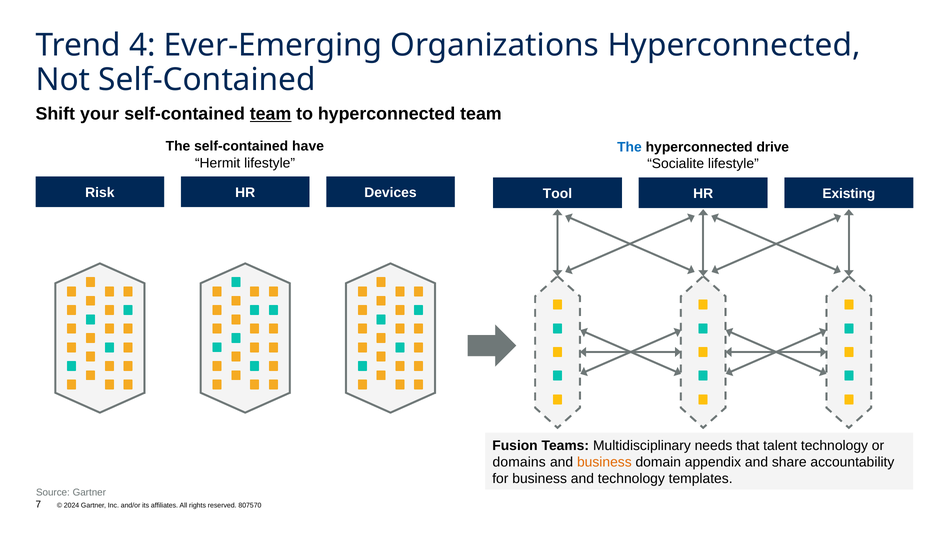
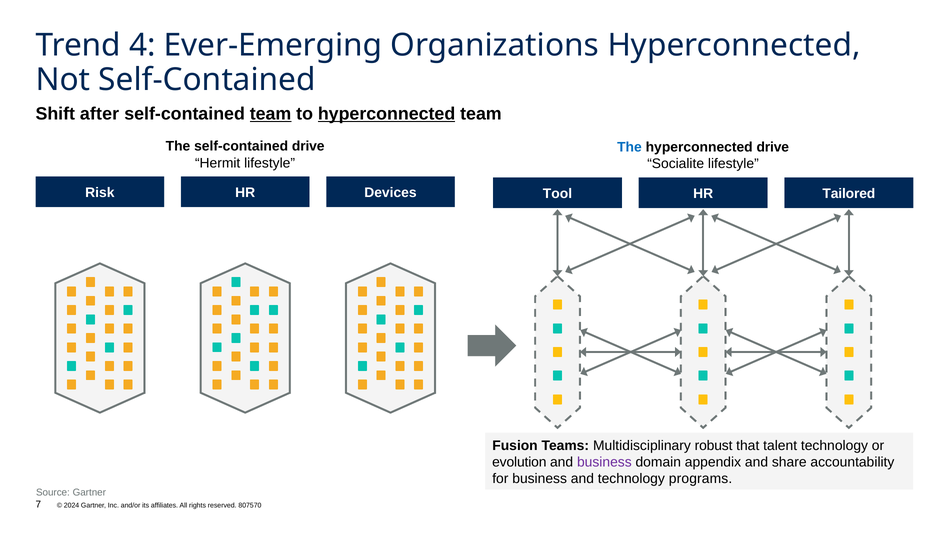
your: your -> after
hyperconnected at (387, 114) underline: none -> present
self-contained have: have -> drive
Existing: Existing -> Tailored
needs: needs -> robust
domains: domains -> evolution
business at (604, 462) colour: orange -> purple
templates: templates -> programs
